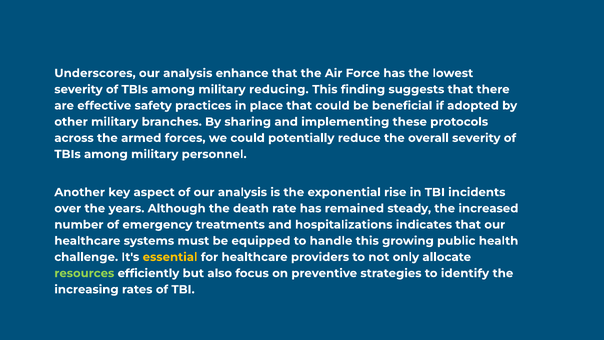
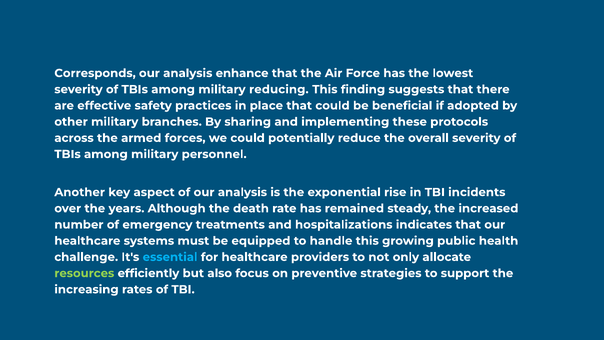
Underscores: Underscores -> Corresponds
essential colour: yellow -> light blue
identify: identify -> support
